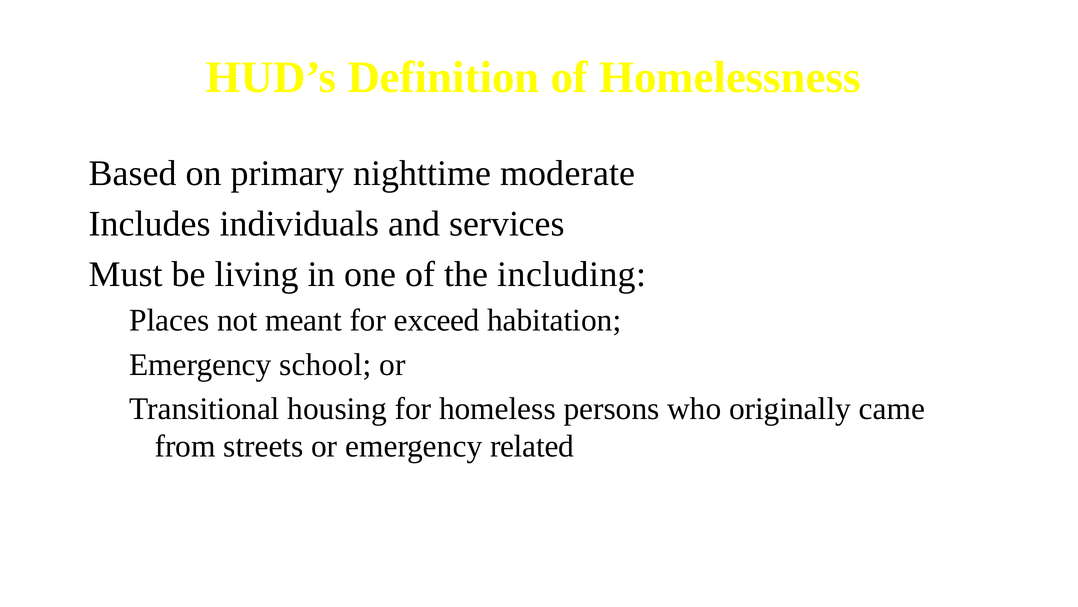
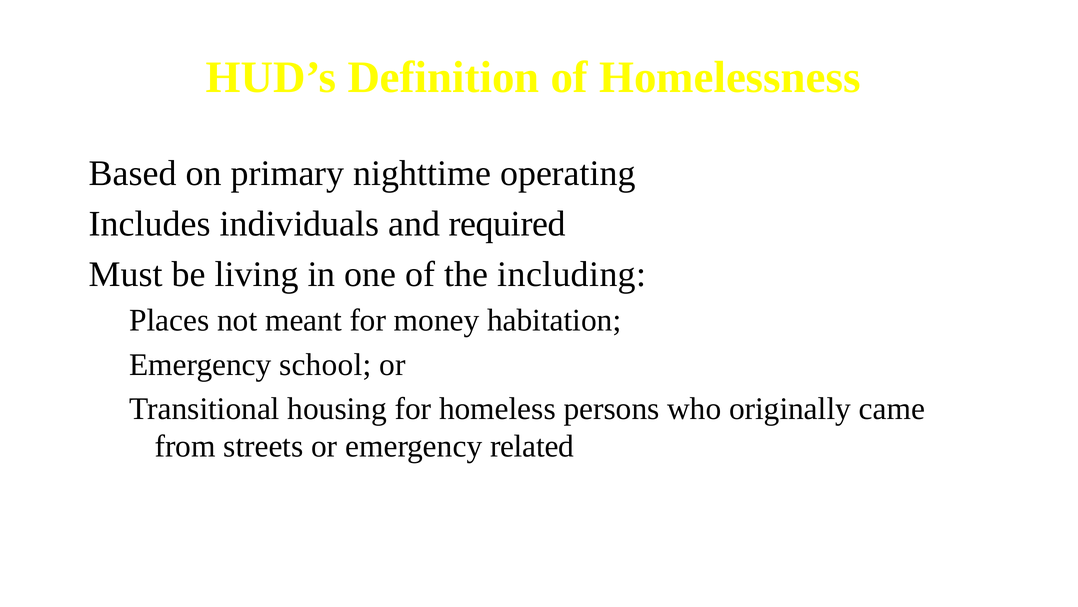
moderate: moderate -> operating
services: services -> required
exceed: exceed -> money
